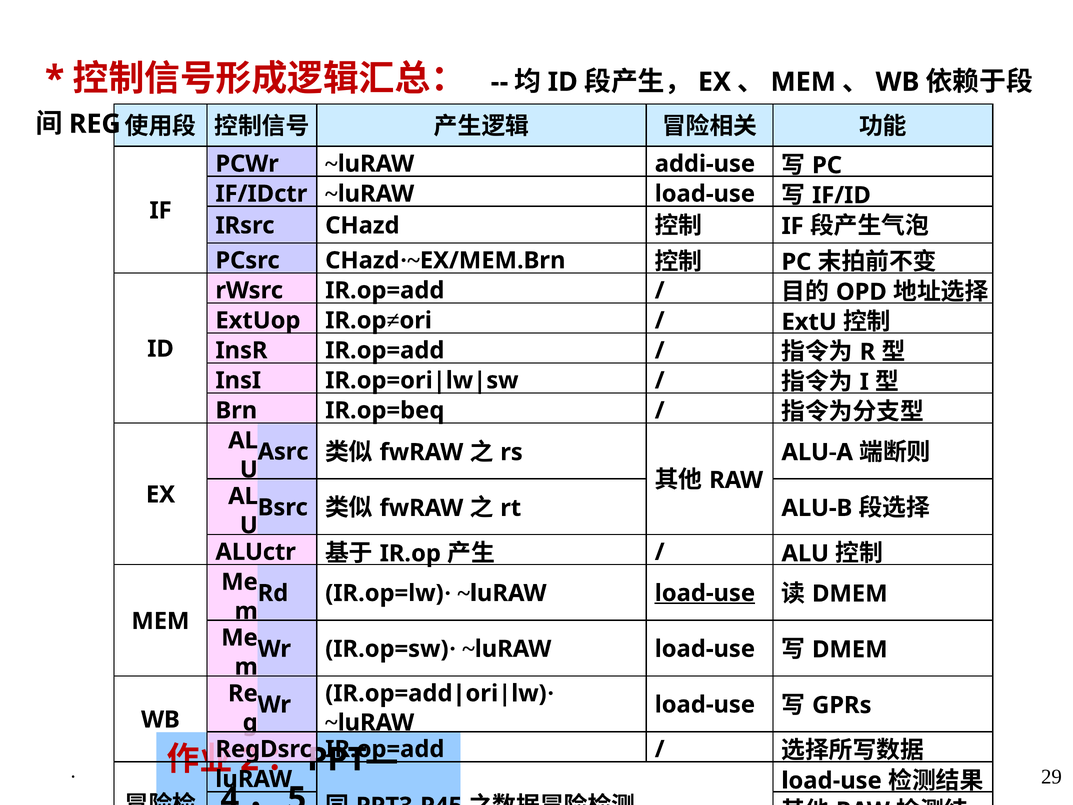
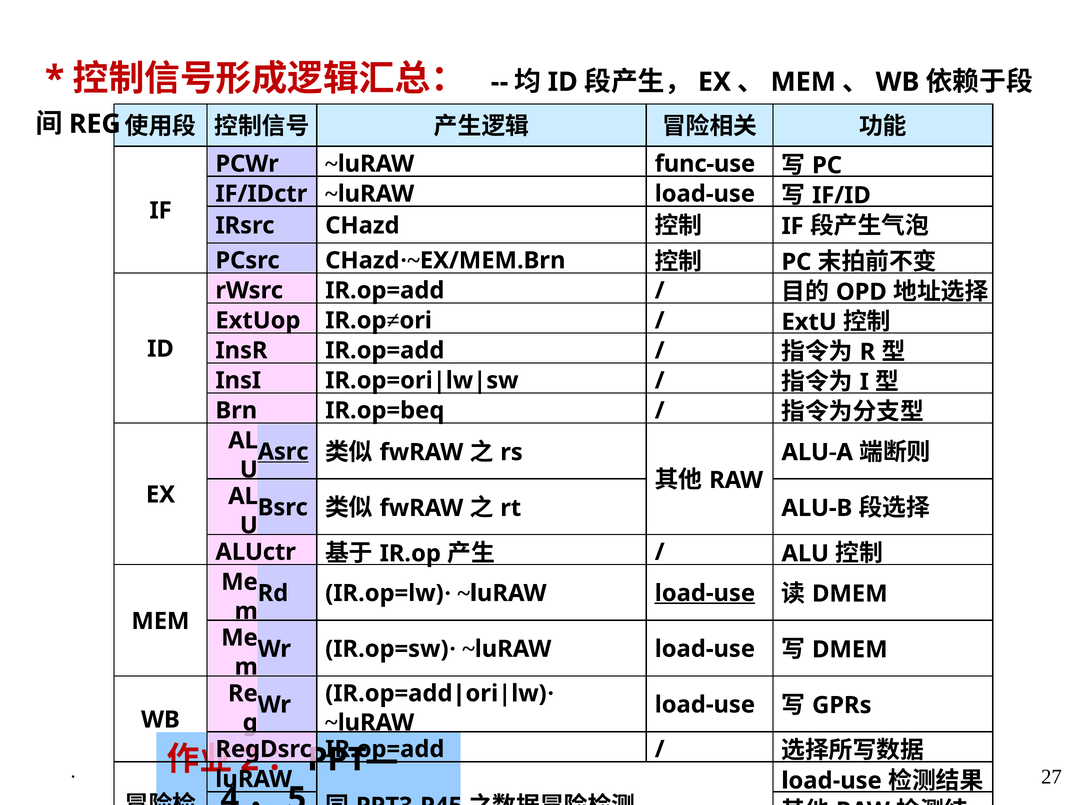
addi-use: addi-use -> func-use
Asrc underline: none -> present
29: 29 -> 27
